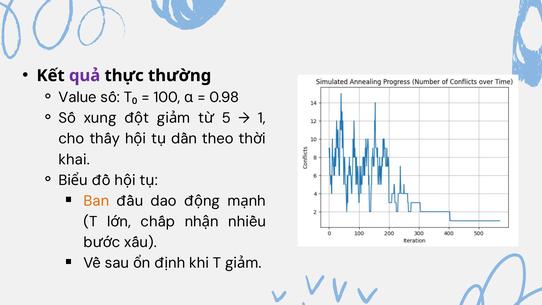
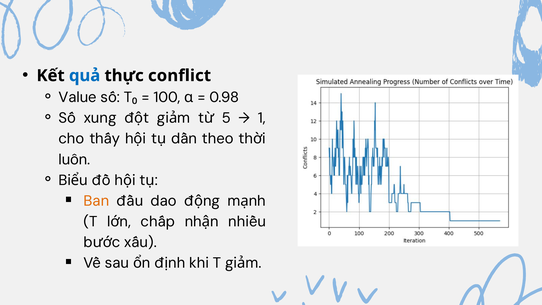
quả colour: purple -> blue
thường: thường -> conflict
khai: khai -> luôn
